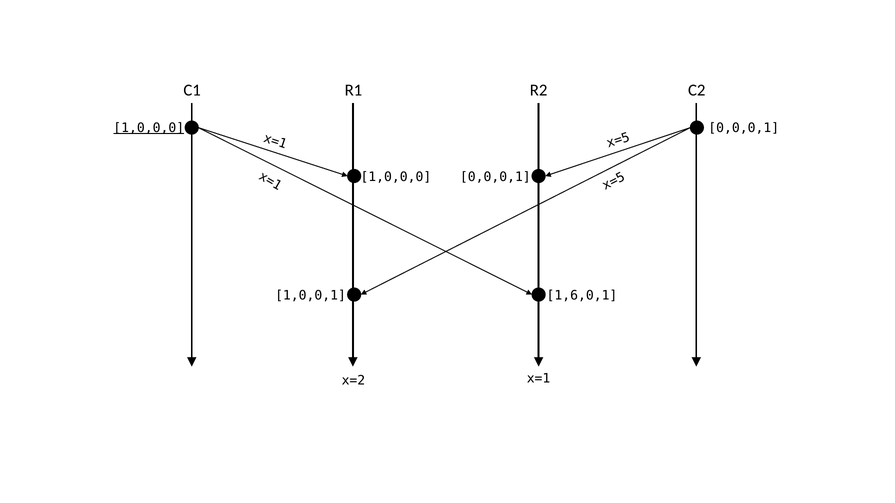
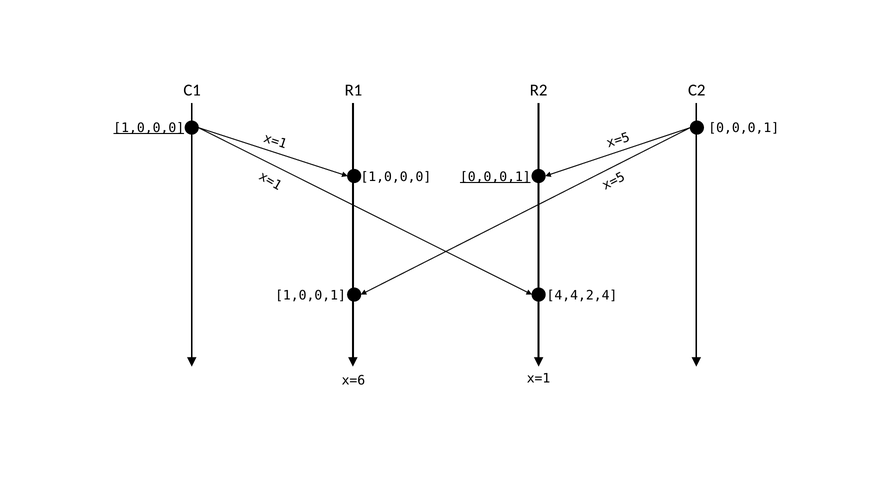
0,0,0,1 at (495, 177) underline: none -> present
1,6,0,1: 1,6,0,1 -> 4,4,2,4
x=2: x=2 -> x=6
